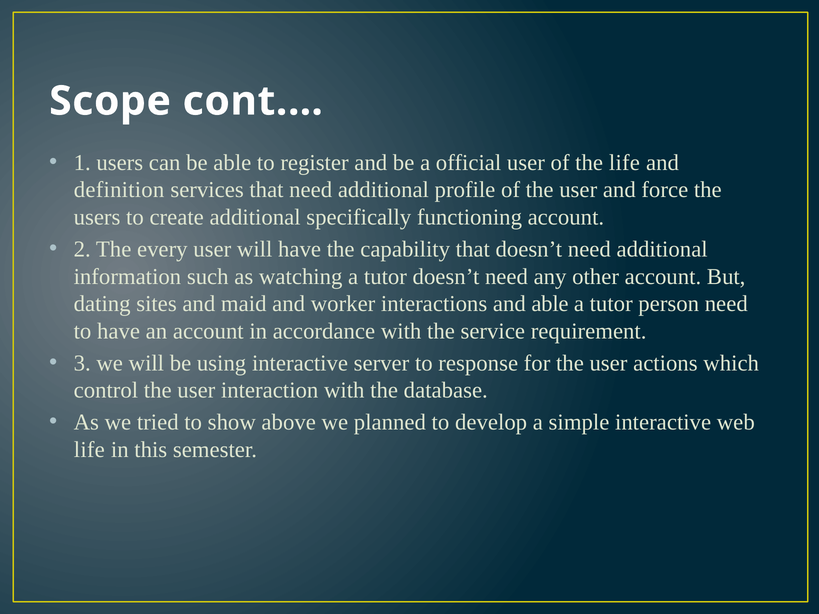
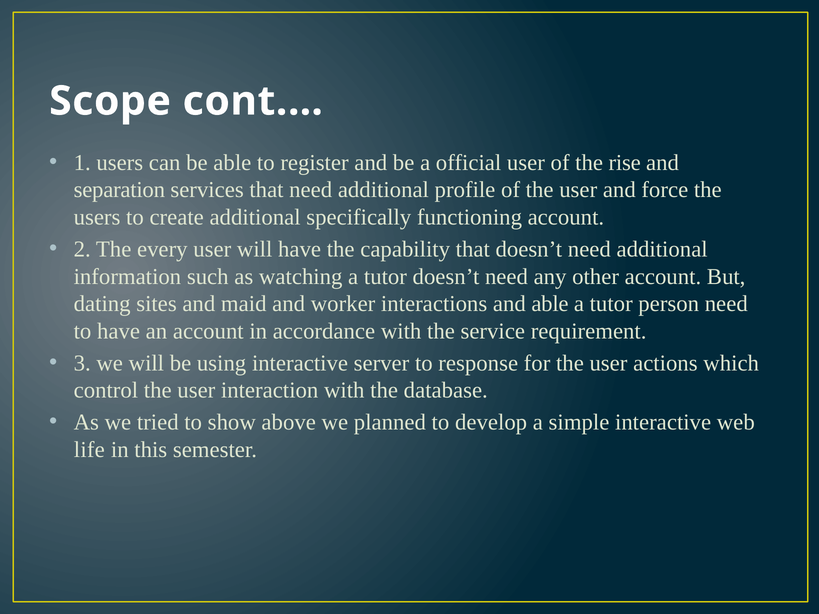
the life: life -> rise
definition: definition -> separation
